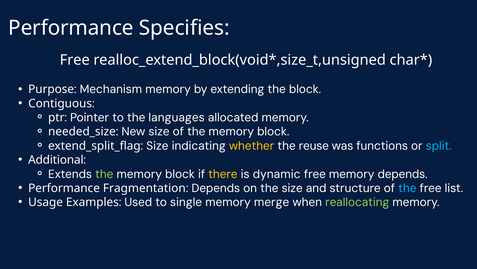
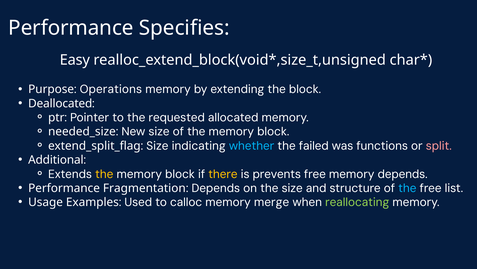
Free at (75, 60): Free -> Easy
Mechanism: Mechanism -> Operations
Contiguous: Contiguous -> Deallocated
languages: languages -> requested
whether colour: yellow -> light blue
reuse: reuse -> failed
split colour: light blue -> pink
the at (104, 174) colour: light green -> yellow
dynamic: dynamic -> prevents
single: single -> calloc
